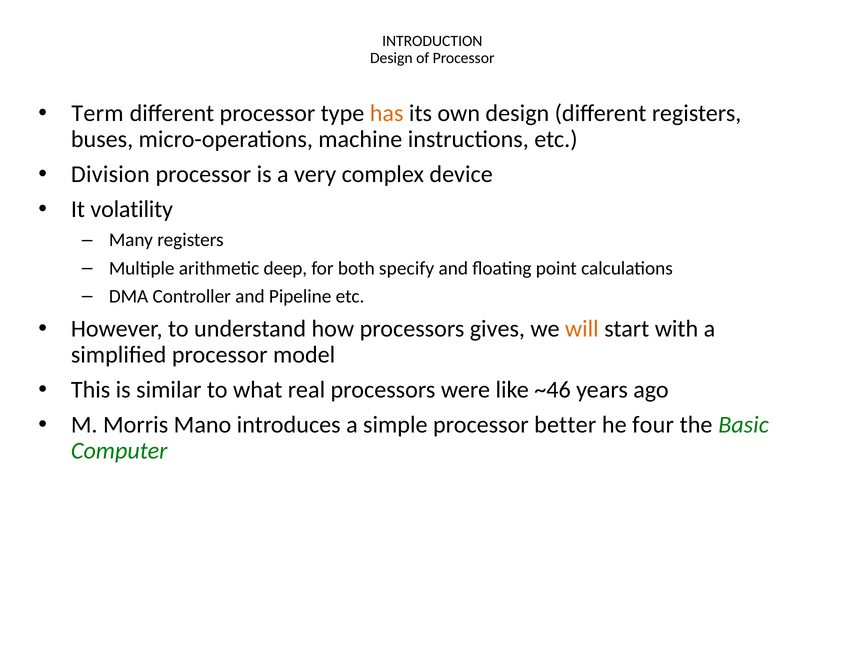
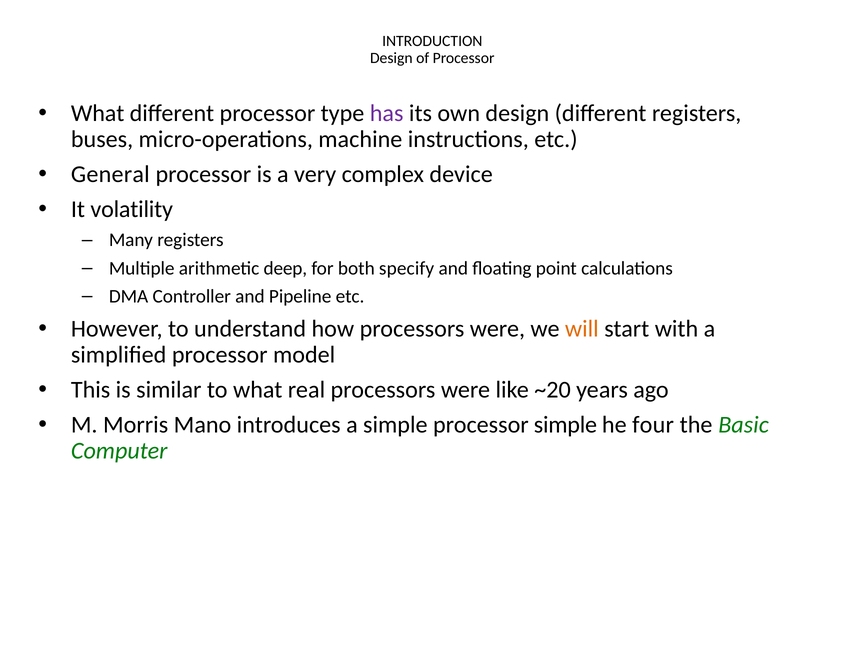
Term at (97, 113): Term -> What
has colour: orange -> purple
Division: Division -> General
how processors gives: gives -> were
~46: ~46 -> ~20
processor better: better -> simple
